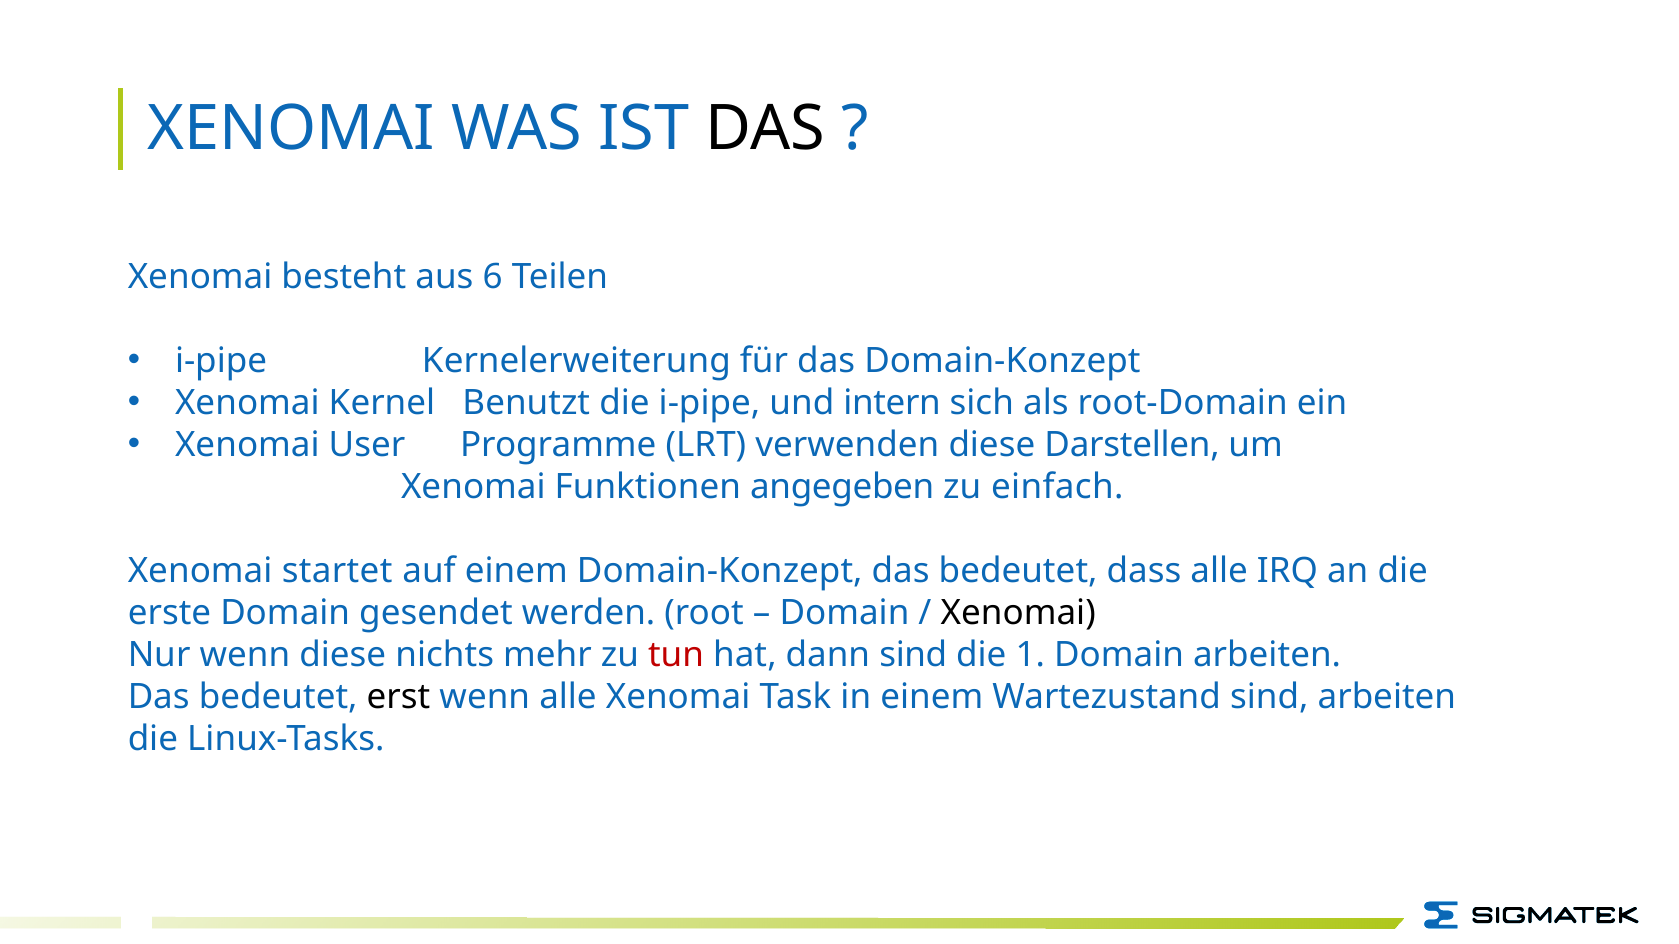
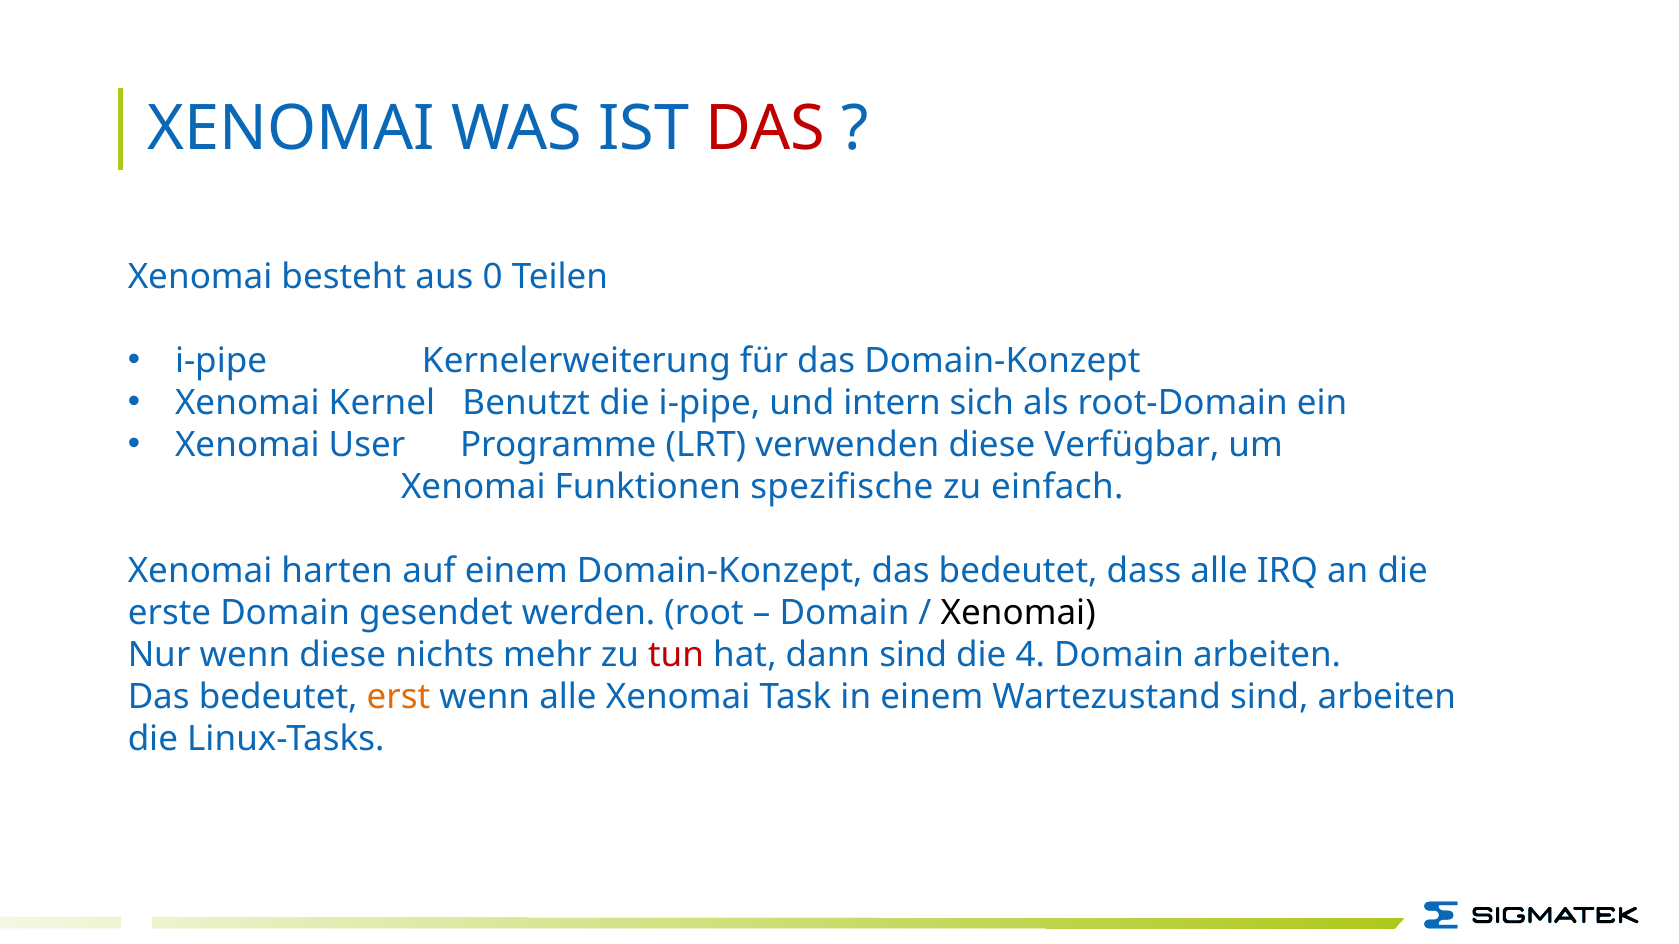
DAS at (765, 129) colour: black -> red
6: 6 -> 0
Darstellen: Darstellen -> Verfügbar
angegeben: angegeben -> spezifische
startet: startet -> harten
1: 1 -> 4
erst colour: black -> orange
